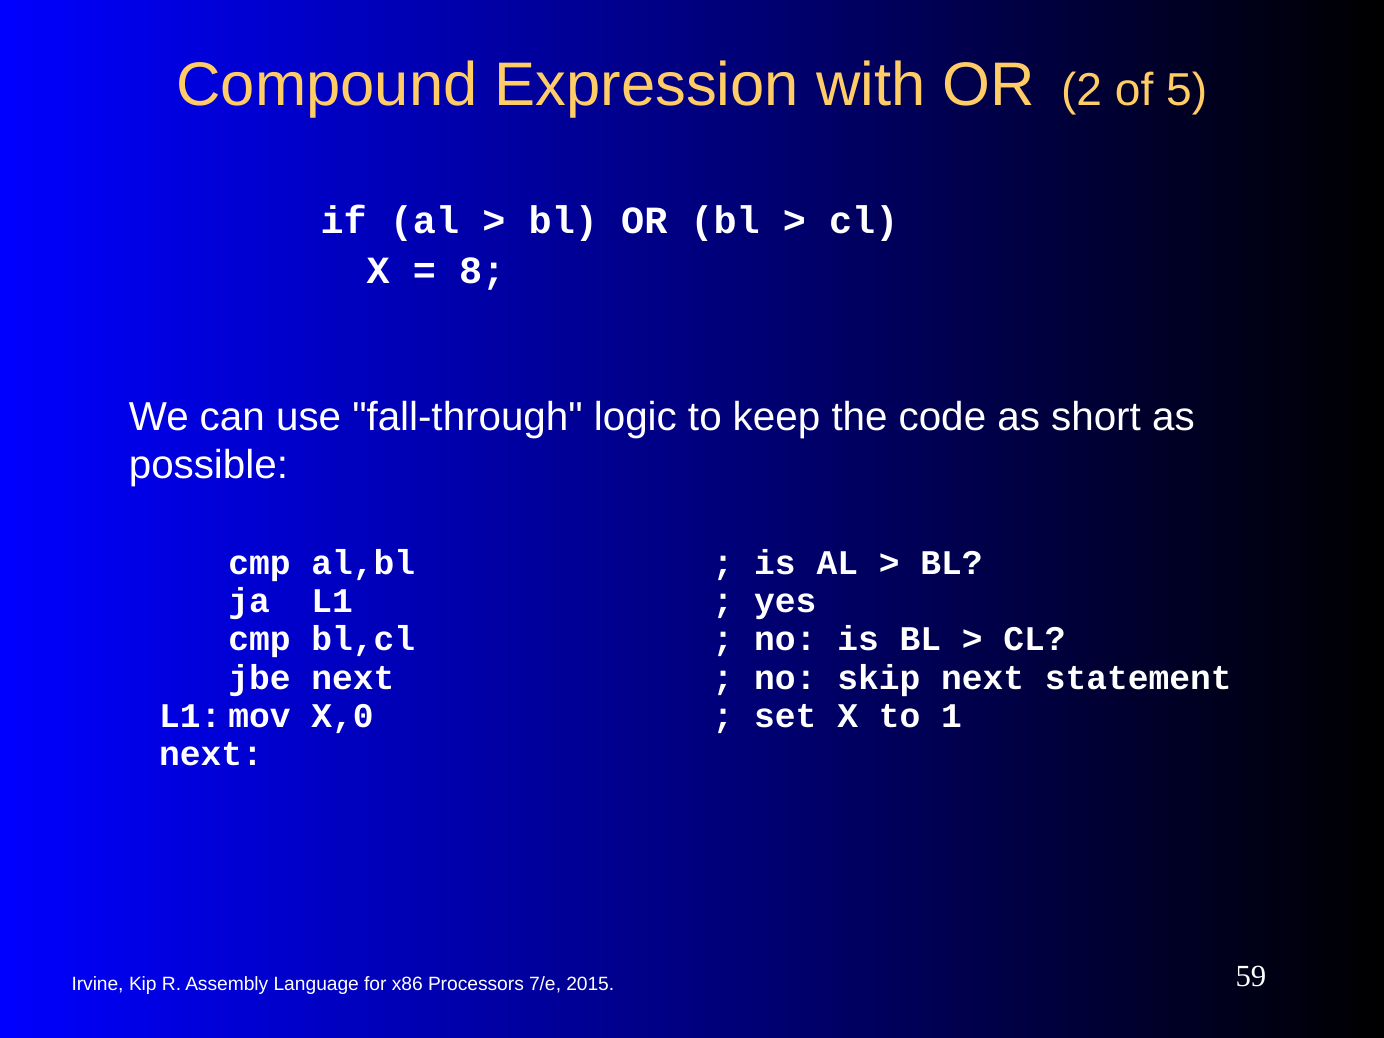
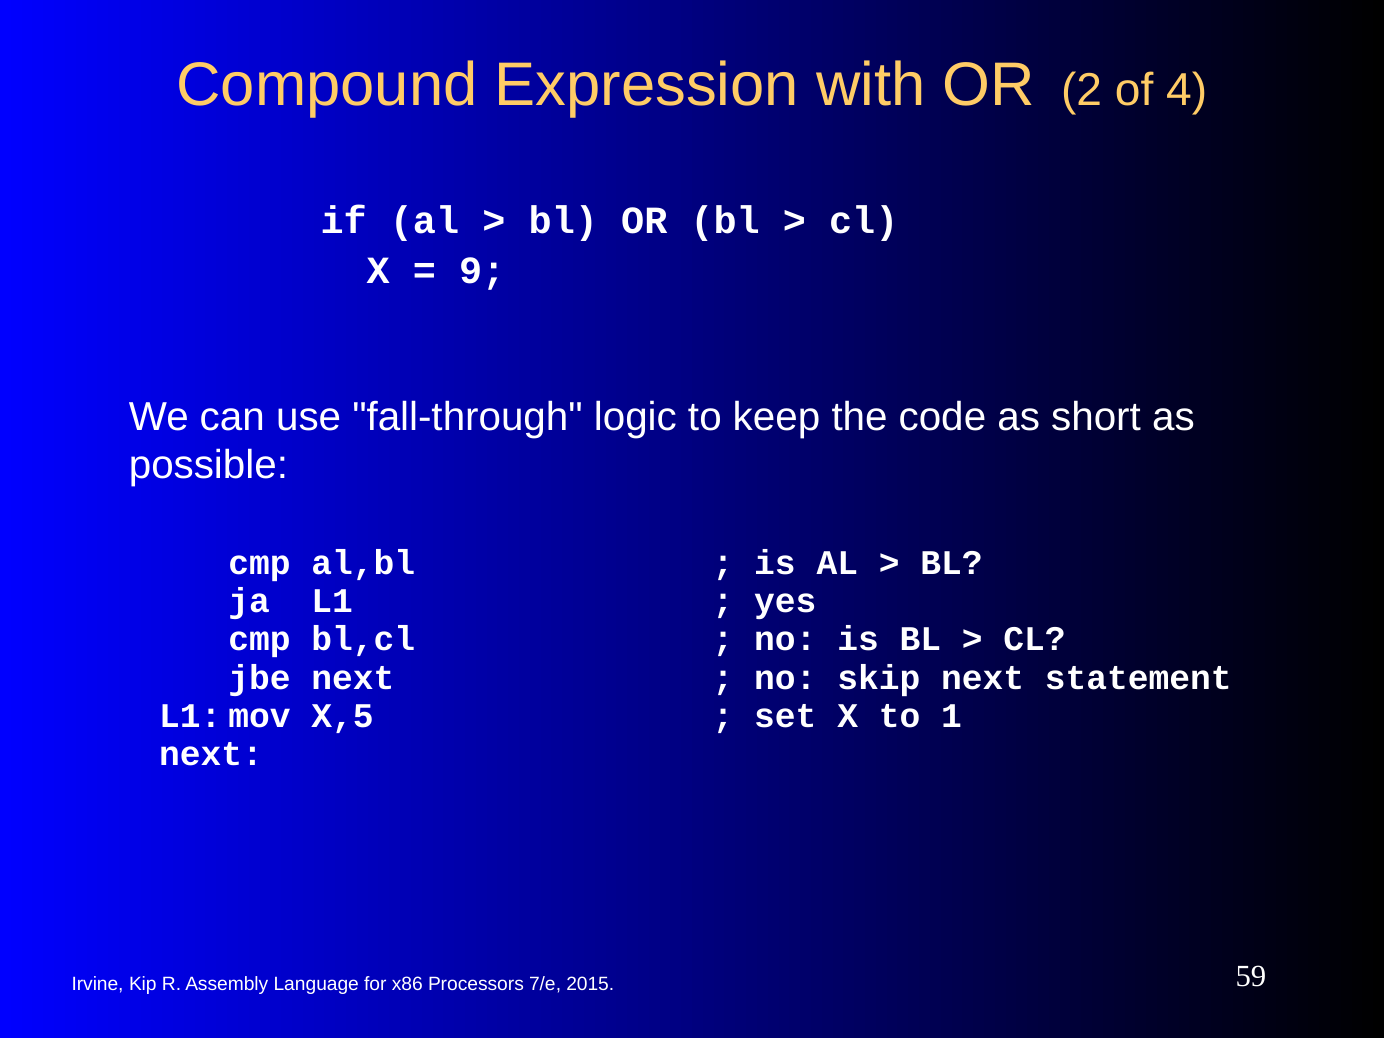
5: 5 -> 4
8: 8 -> 9
X,0: X,0 -> X,5
